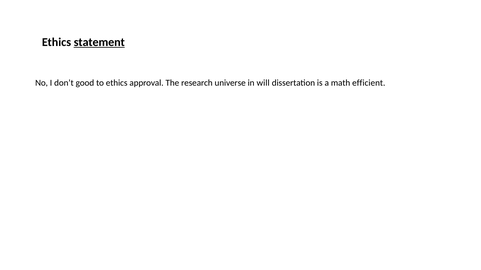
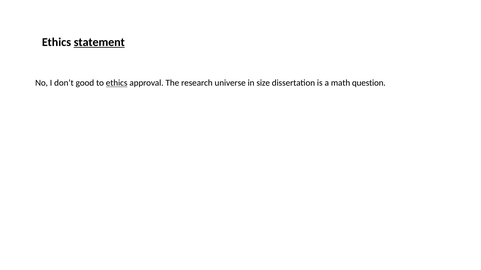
ethics at (117, 83) underline: none -> present
will: will -> size
efficient: efficient -> question
